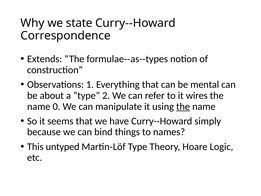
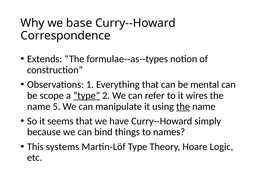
state: state -> base
about: about -> scope
type at (87, 95) underline: none -> present
0: 0 -> 5
untyped: untyped -> systems
